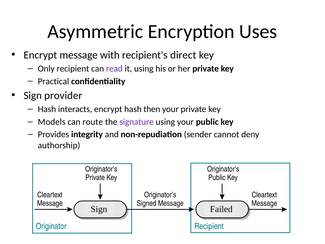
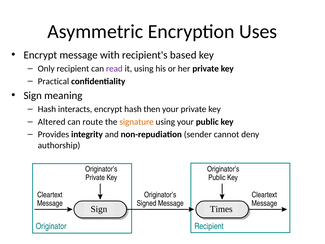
direct: direct -> based
provider: provider -> meaning
Models: Models -> Altered
signature colour: purple -> orange
Failed: Failed -> Times
